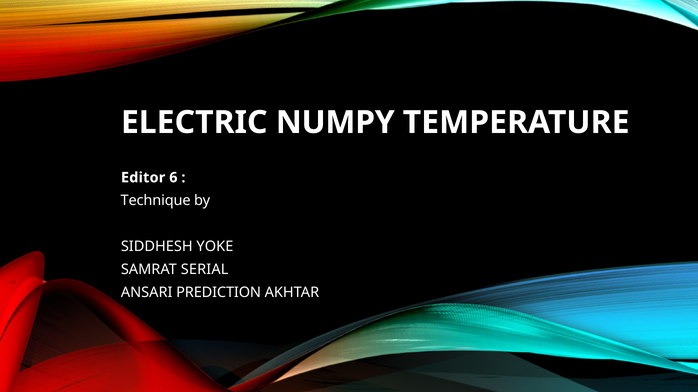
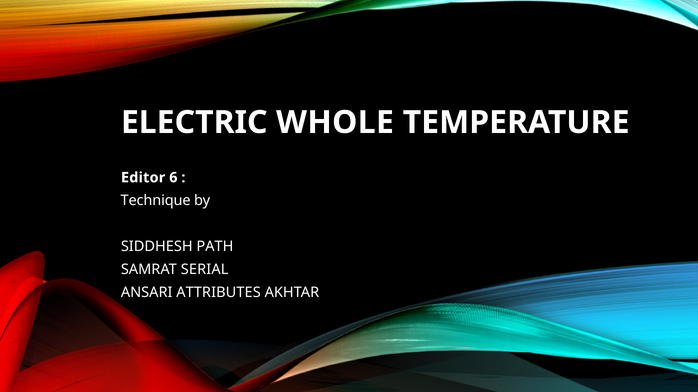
NUMPY: NUMPY -> WHOLE
YOKE: YOKE -> PATH
PREDICTION: PREDICTION -> ATTRIBUTES
